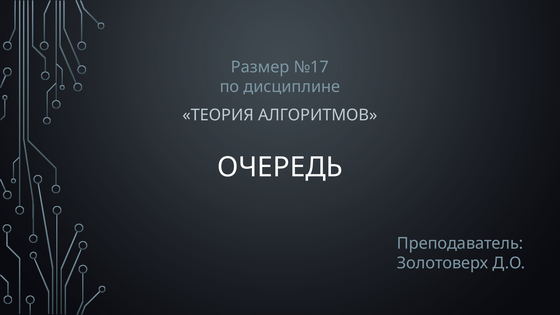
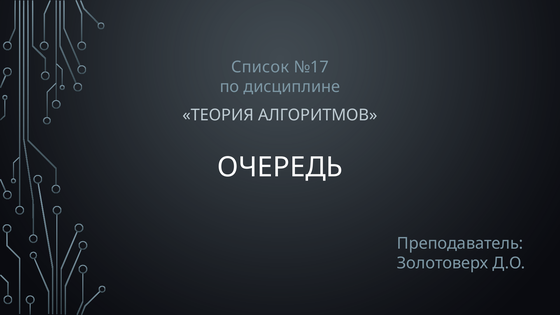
Размер: Размер -> Список
